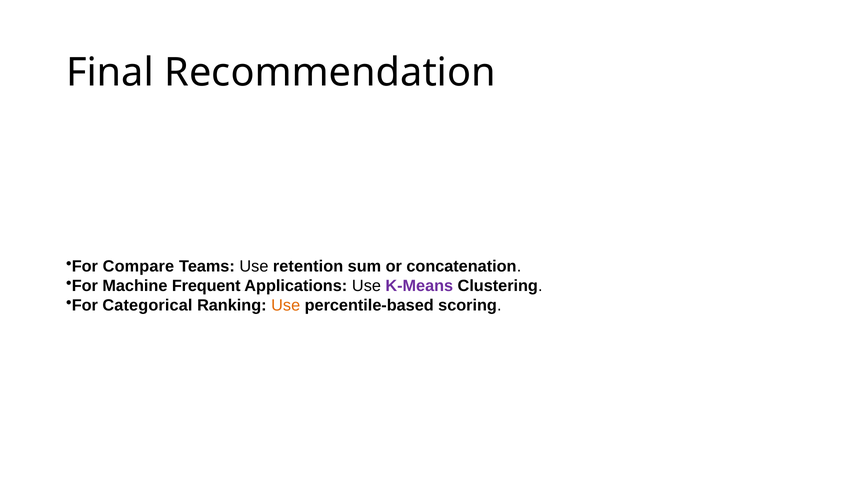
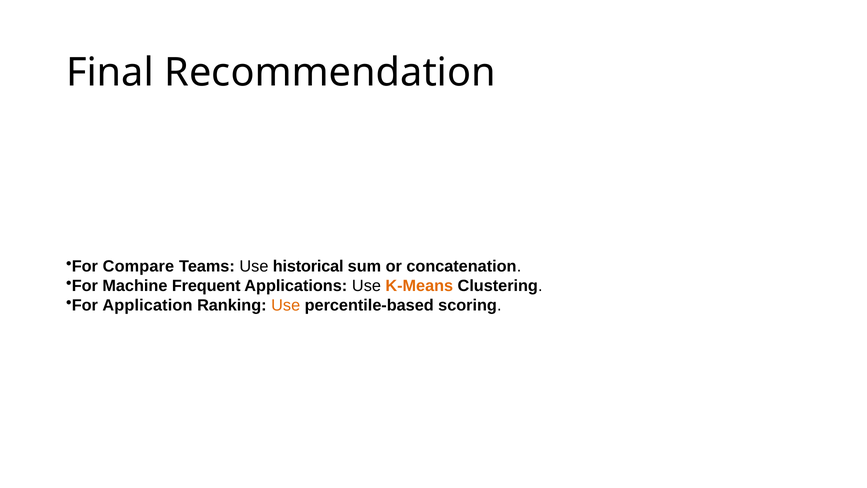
retention: retention -> historical
K-Means colour: purple -> orange
Categorical: Categorical -> Application
